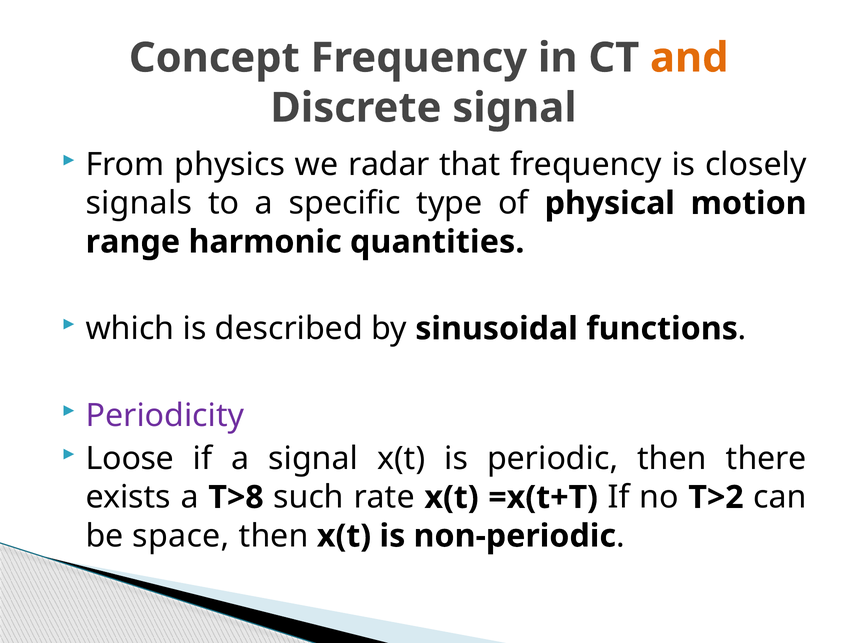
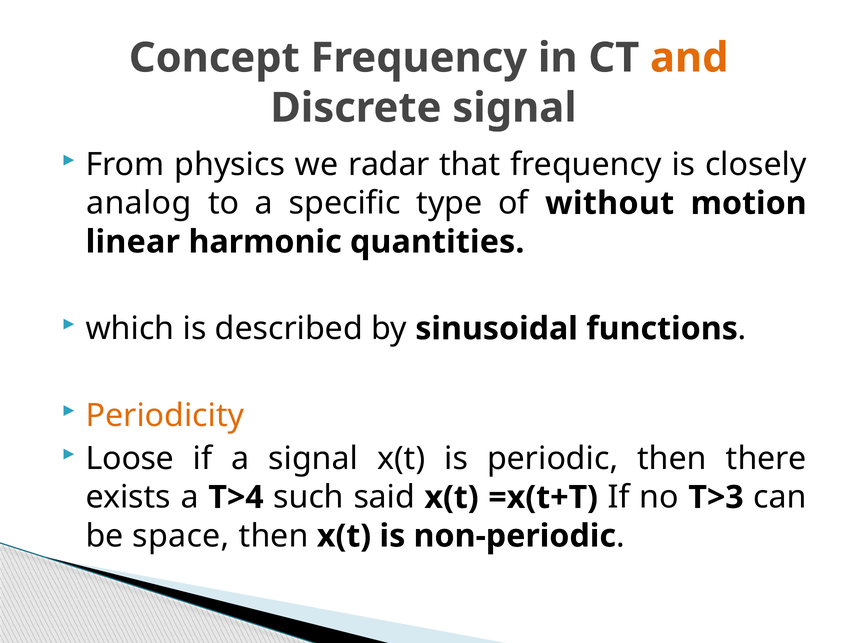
signals: signals -> analog
physical: physical -> without
range: range -> linear
Periodicity colour: purple -> orange
T>8: T>8 -> T>4
rate: rate -> said
T>2: T>2 -> T>3
